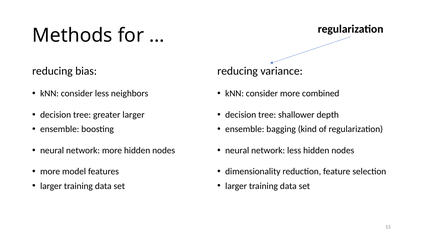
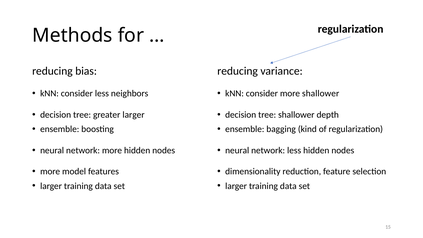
more combined: combined -> shallower
